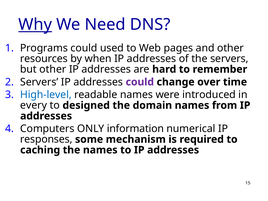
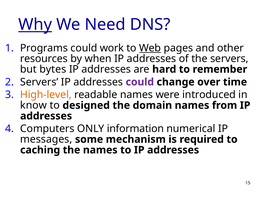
used: used -> work
Web underline: none -> present
but other: other -> bytes
High-level colour: blue -> orange
every: every -> know
responses: responses -> messages
